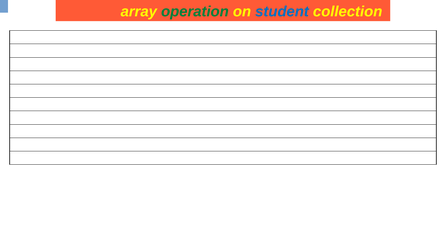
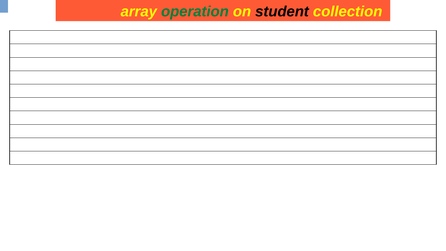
student colour: blue -> black
